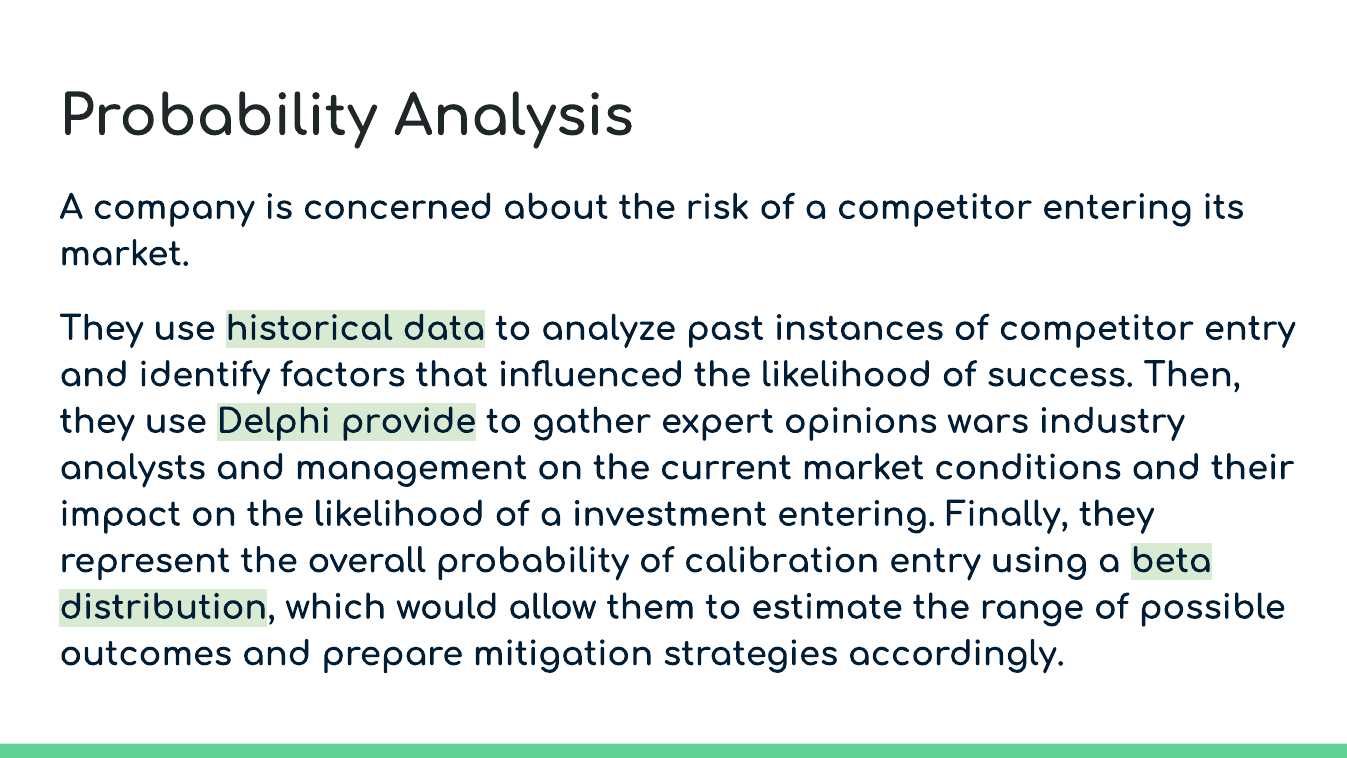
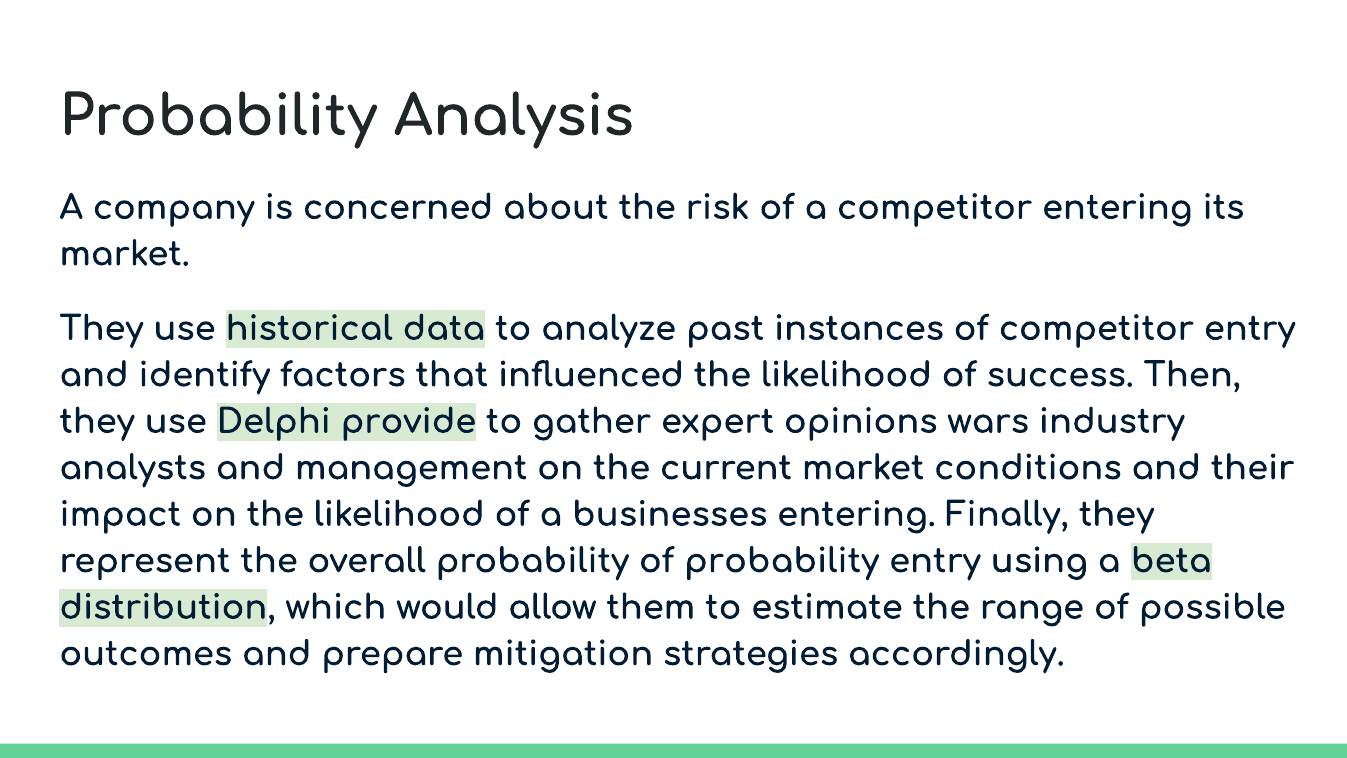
investment: investment -> businesses
of calibration: calibration -> probability
